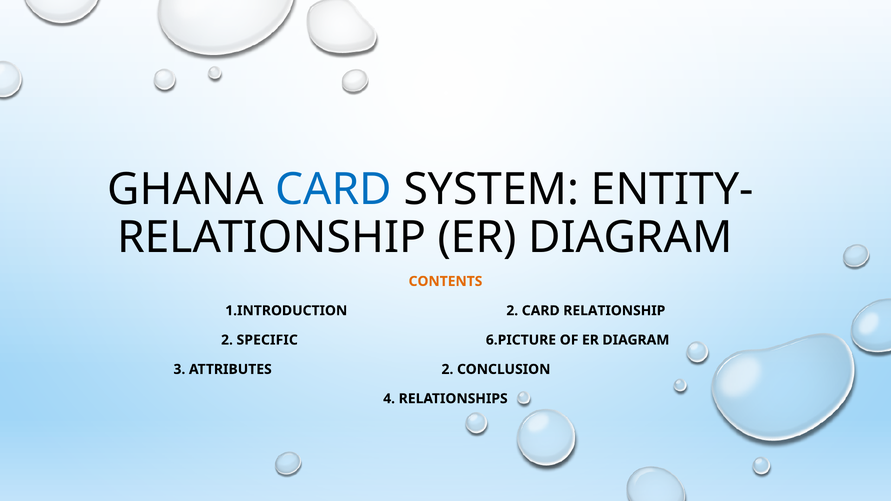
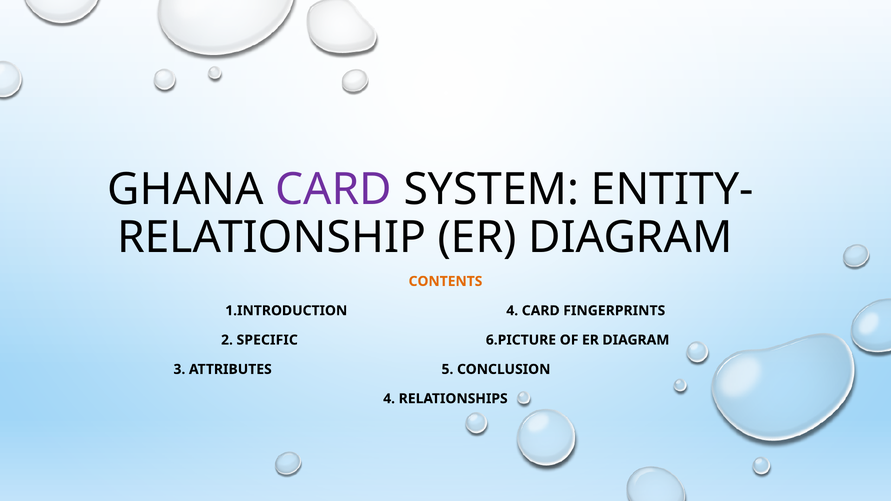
CARD at (334, 190) colour: blue -> purple
1.INTRODUCTION 2: 2 -> 4
CARD RELATIONSHIP: RELATIONSHIP -> FINGERPRINTS
ATTRIBUTES 2: 2 -> 5
